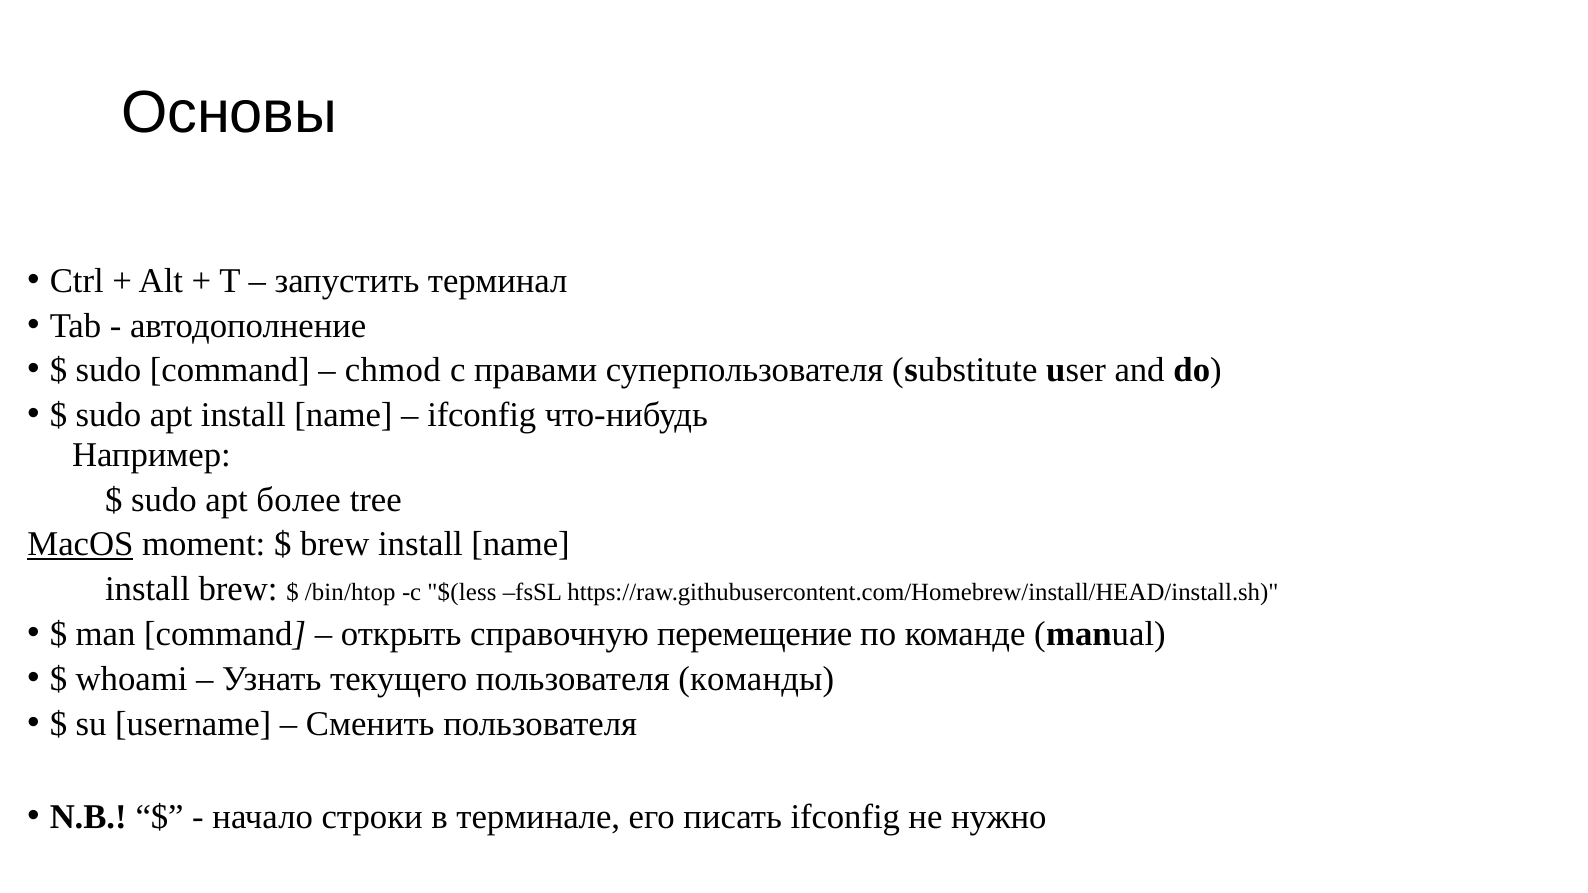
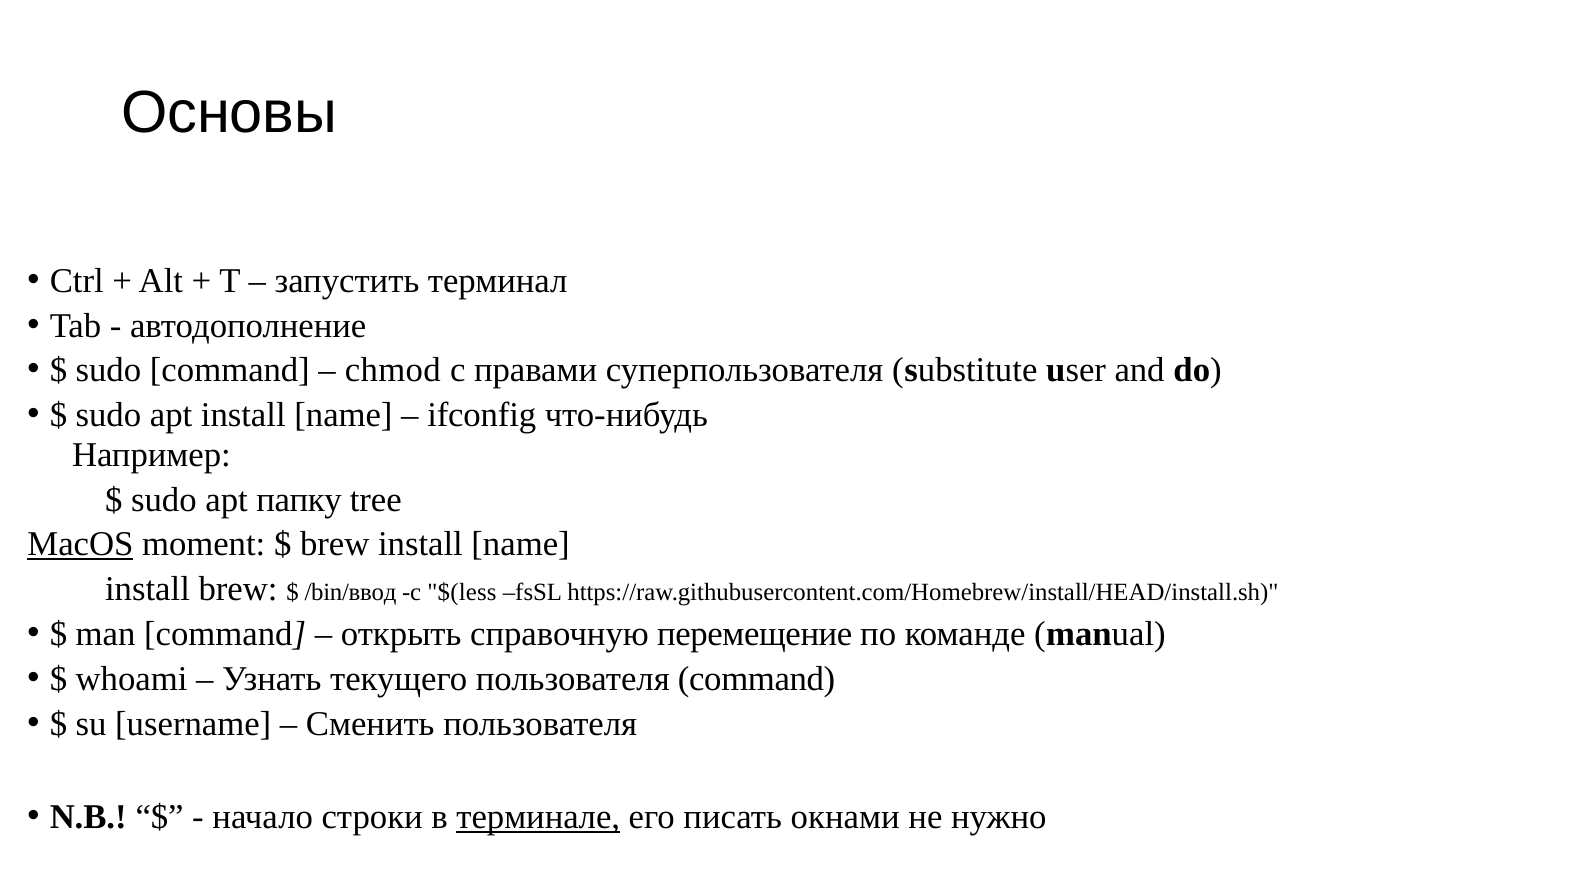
более: более -> папку
/bin/htop: /bin/htop -> /bin/ввод
пользователя команды: команды -> command
терминале underline: none -> present
писать ifconfig: ifconfig -> окнами
